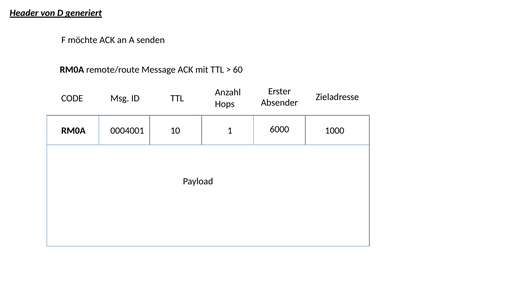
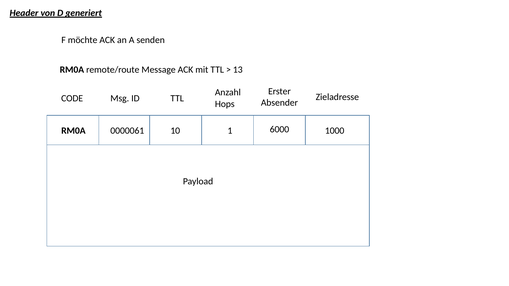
60: 60 -> 13
0004001: 0004001 -> 0000061
